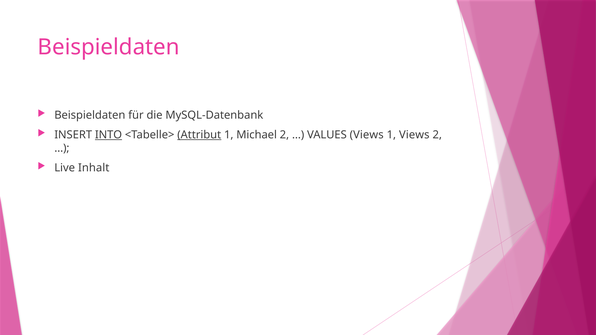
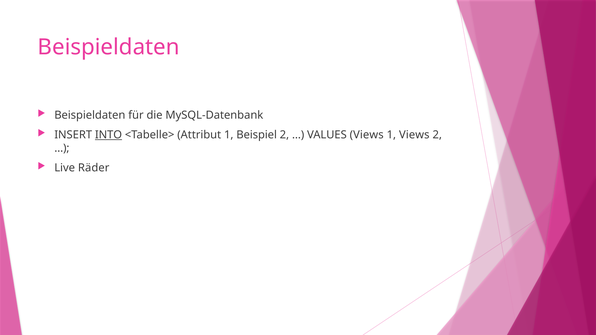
Attribut underline: present -> none
Michael: Michael -> Beispiel
Inhalt: Inhalt -> Räder
